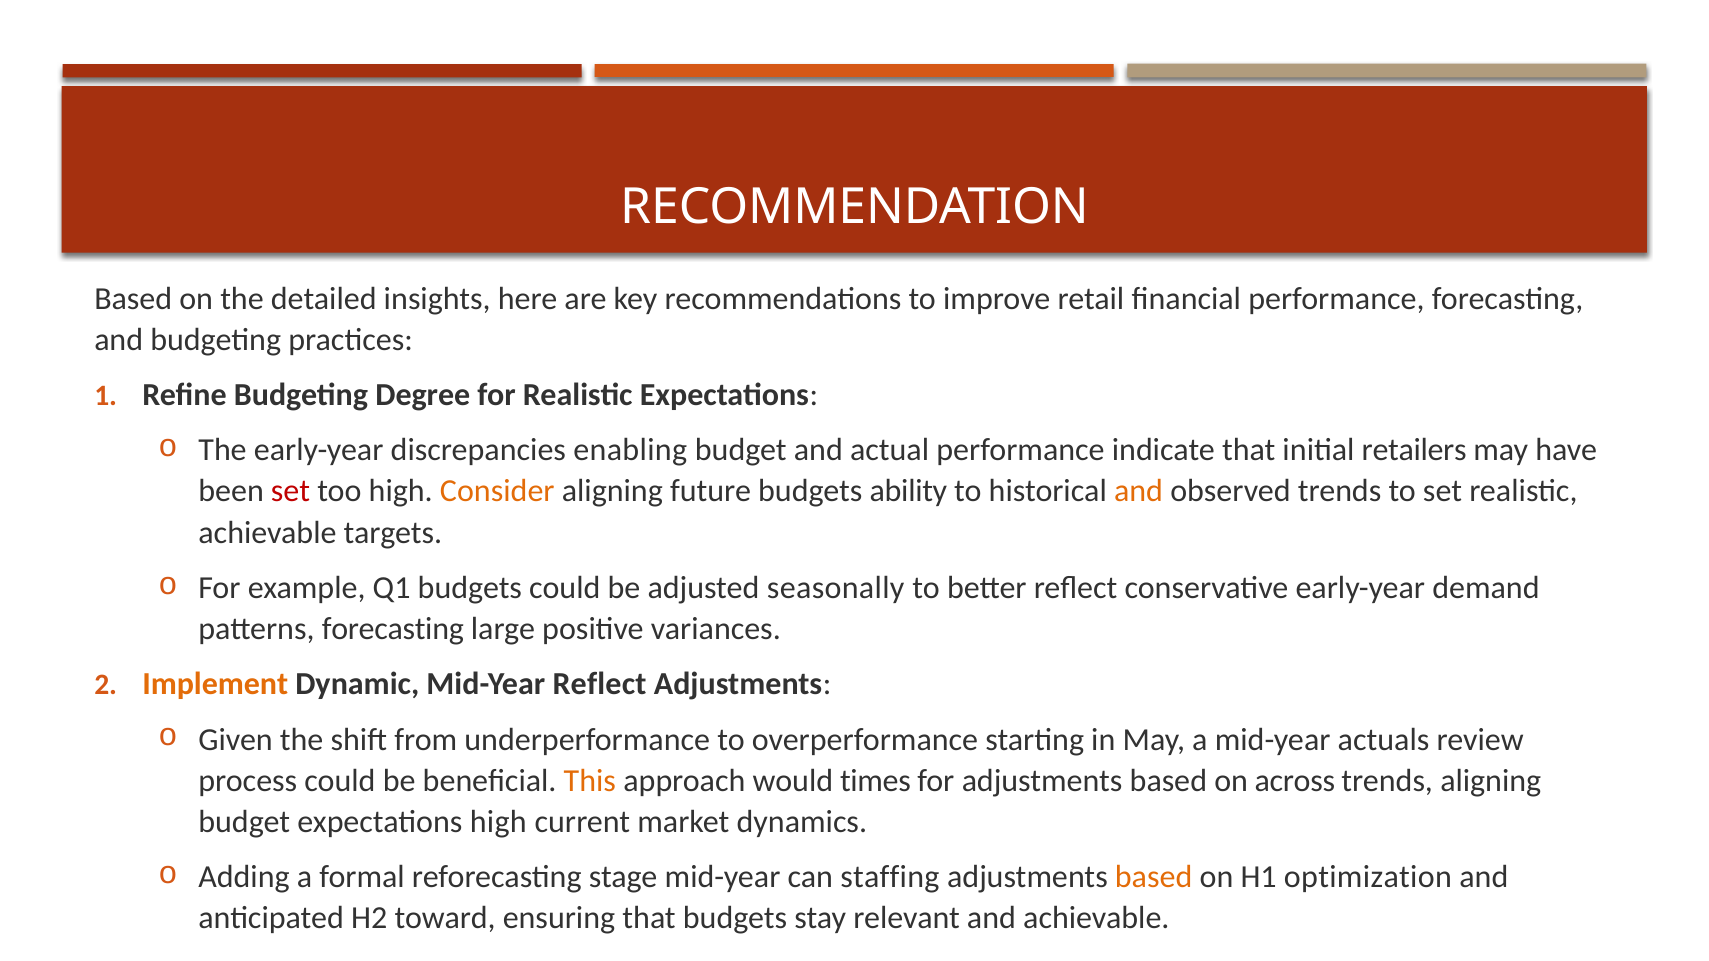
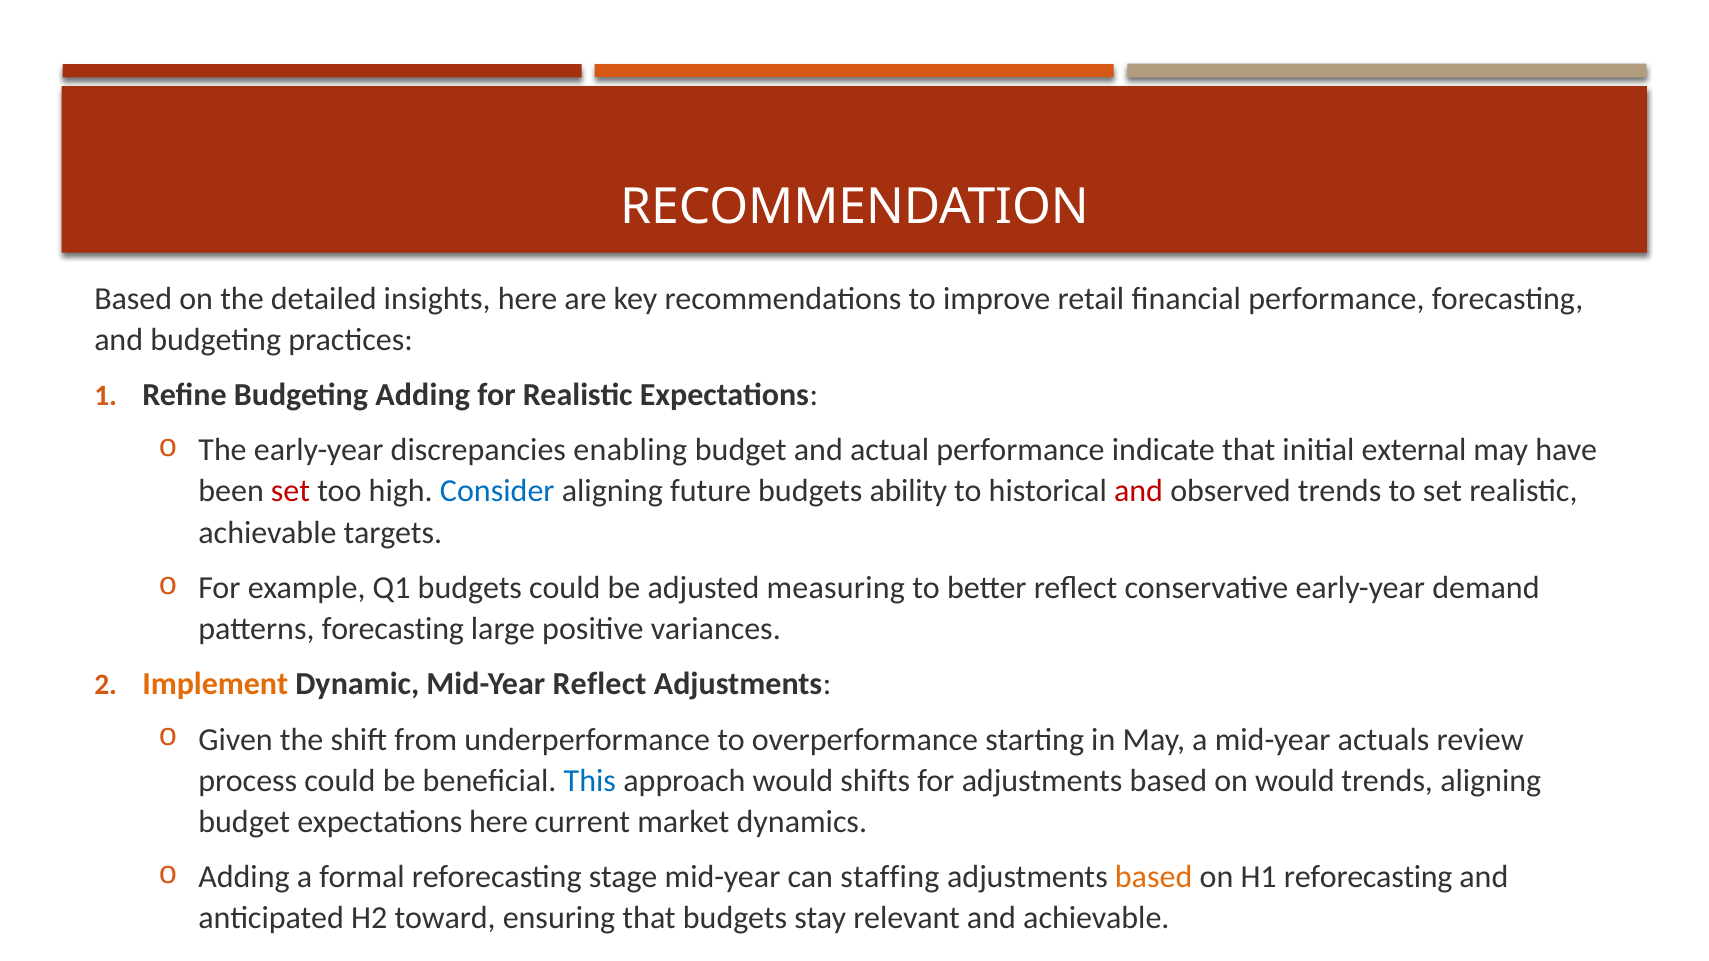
Budgeting Degree: Degree -> Adding
retailers: retailers -> external
Consider colour: orange -> blue
and at (1139, 492) colour: orange -> red
seasonally: seasonally -> measuring
This colour: orange -> blue
times: times -> shifts
on across: across -> would
expectations high: high -> here
H1 optimization: optimization -> reforecasting
